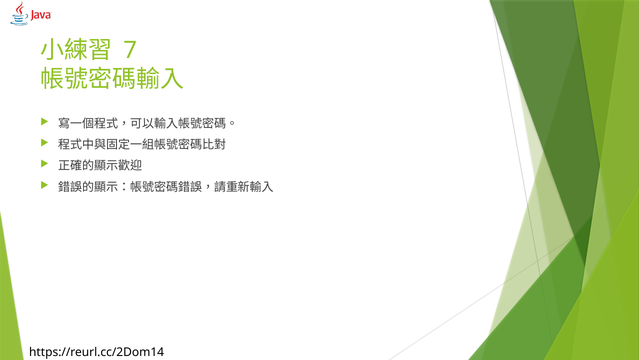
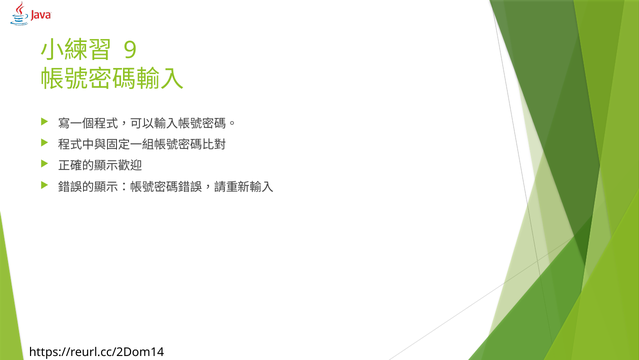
7: 7 -> 9
